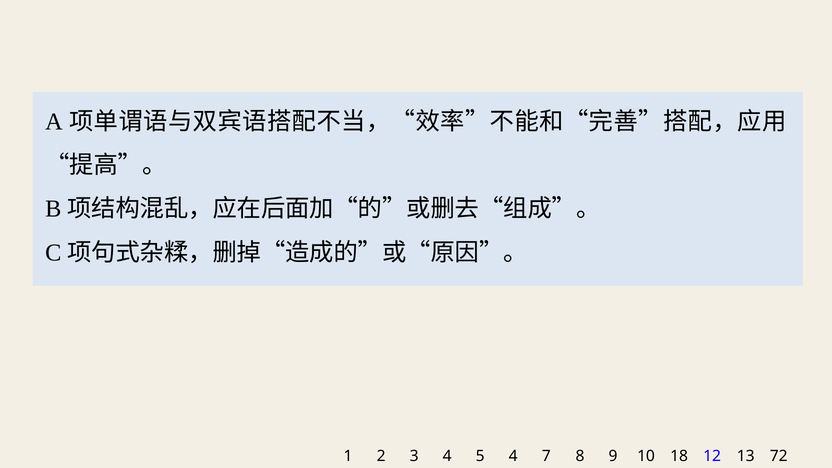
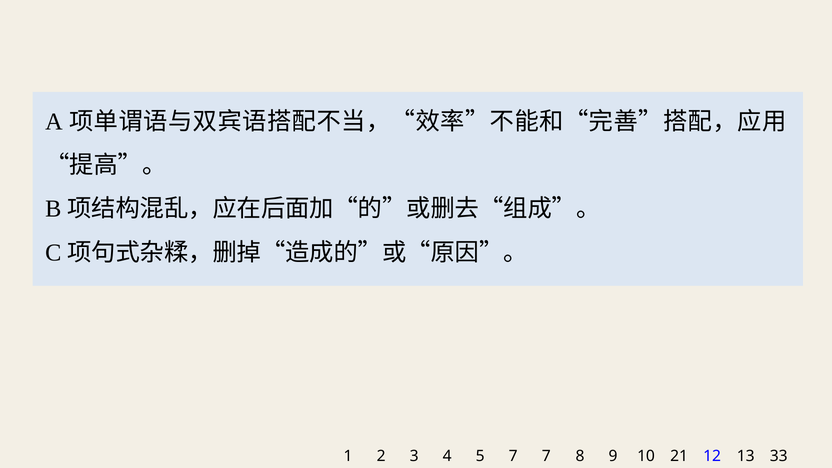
3 4: 4 -> 7
18: 18 -> 21
72: 72 -> 33
